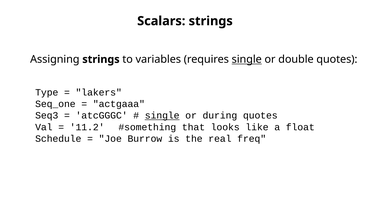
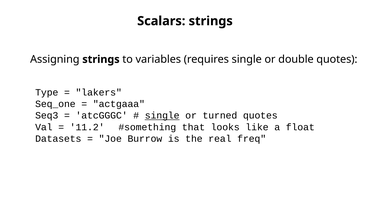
single at (247, 59) underline: present -> none
during: during -> turned
Schedule: Schedule -> Datasets
